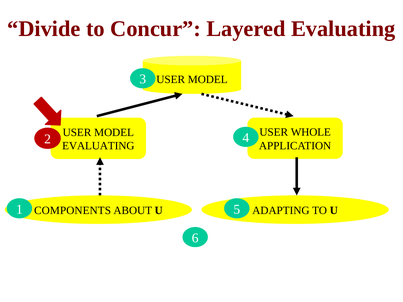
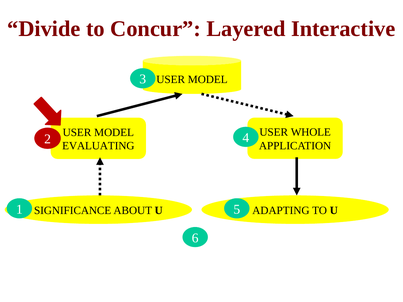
Layered Evaluating: Evaluating -> Interactive
COMPONENTS: COMPONENTS -> SIGNIFICANCE
